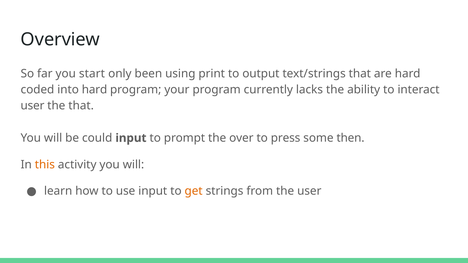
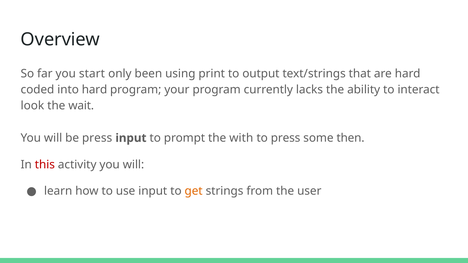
user at (32, 106): user -> look
the that: that -> wait
be could: could -> press
over: over -> with
this colour: orange -> red
